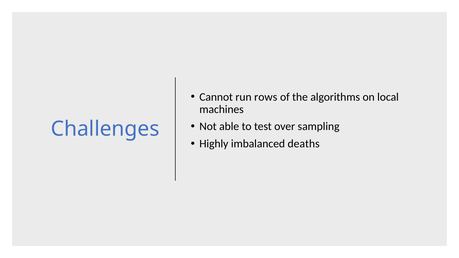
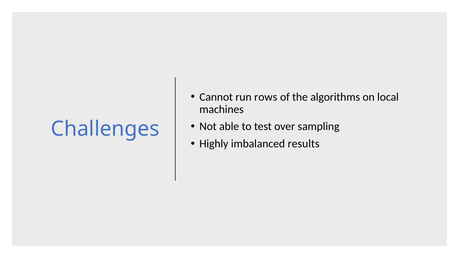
deaths: deaths -> results
